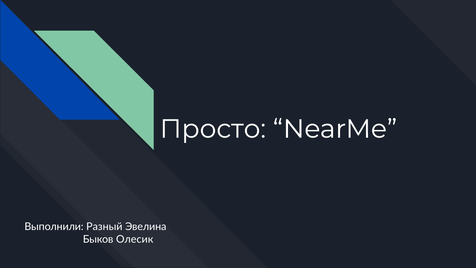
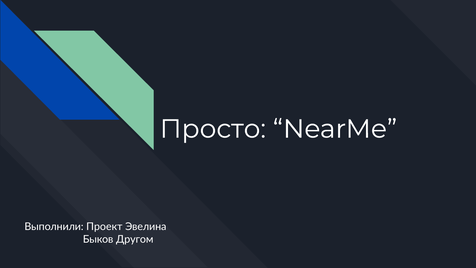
Разный: Разный -> Проект
Олесик: Олесик -> Другом
